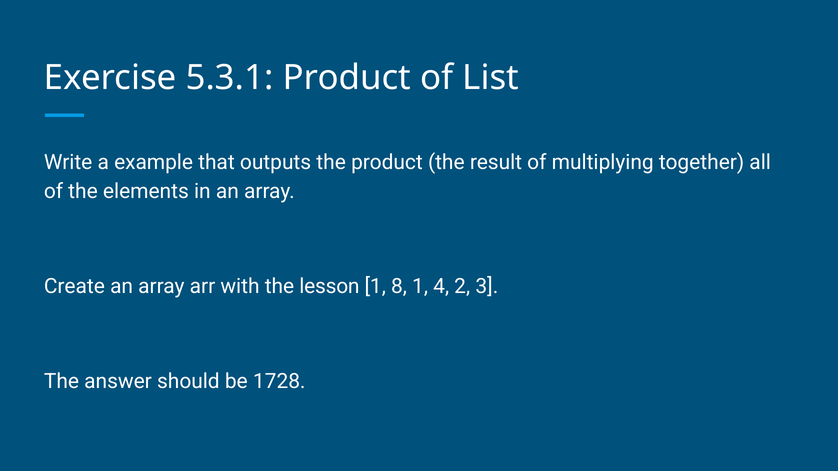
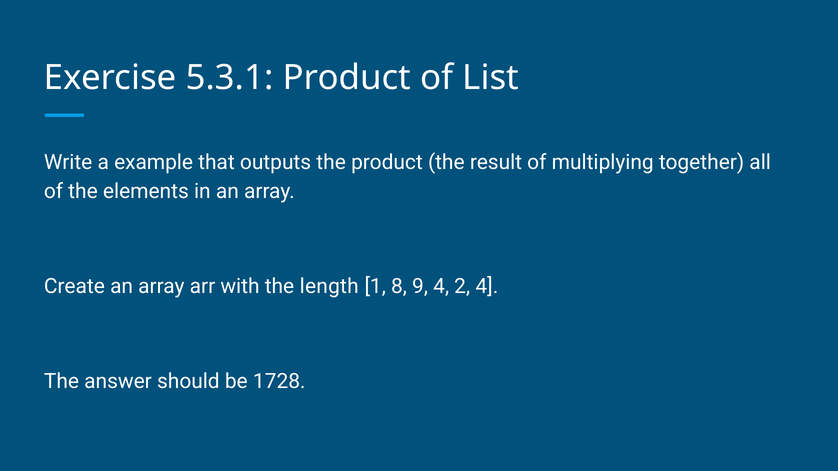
lesson: lesson -> length
8 1: 1 -> 9
2 3: 3 -> 4
